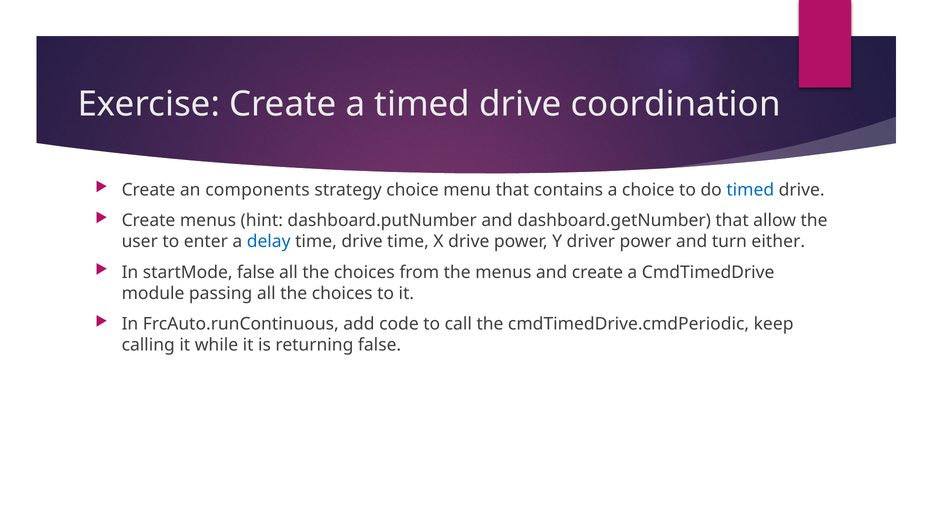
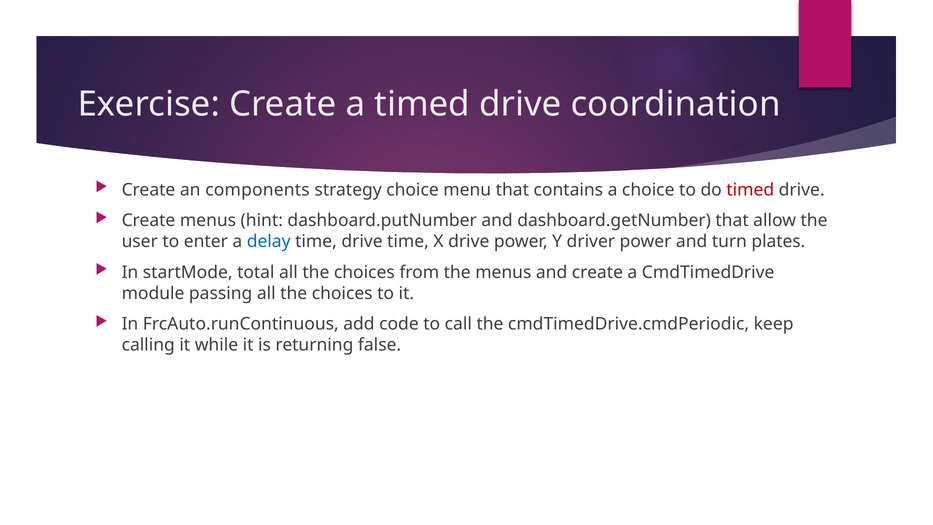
timed at (750, 190) colour: blue -> red
either: either -> plates
startMode false: false -> total
